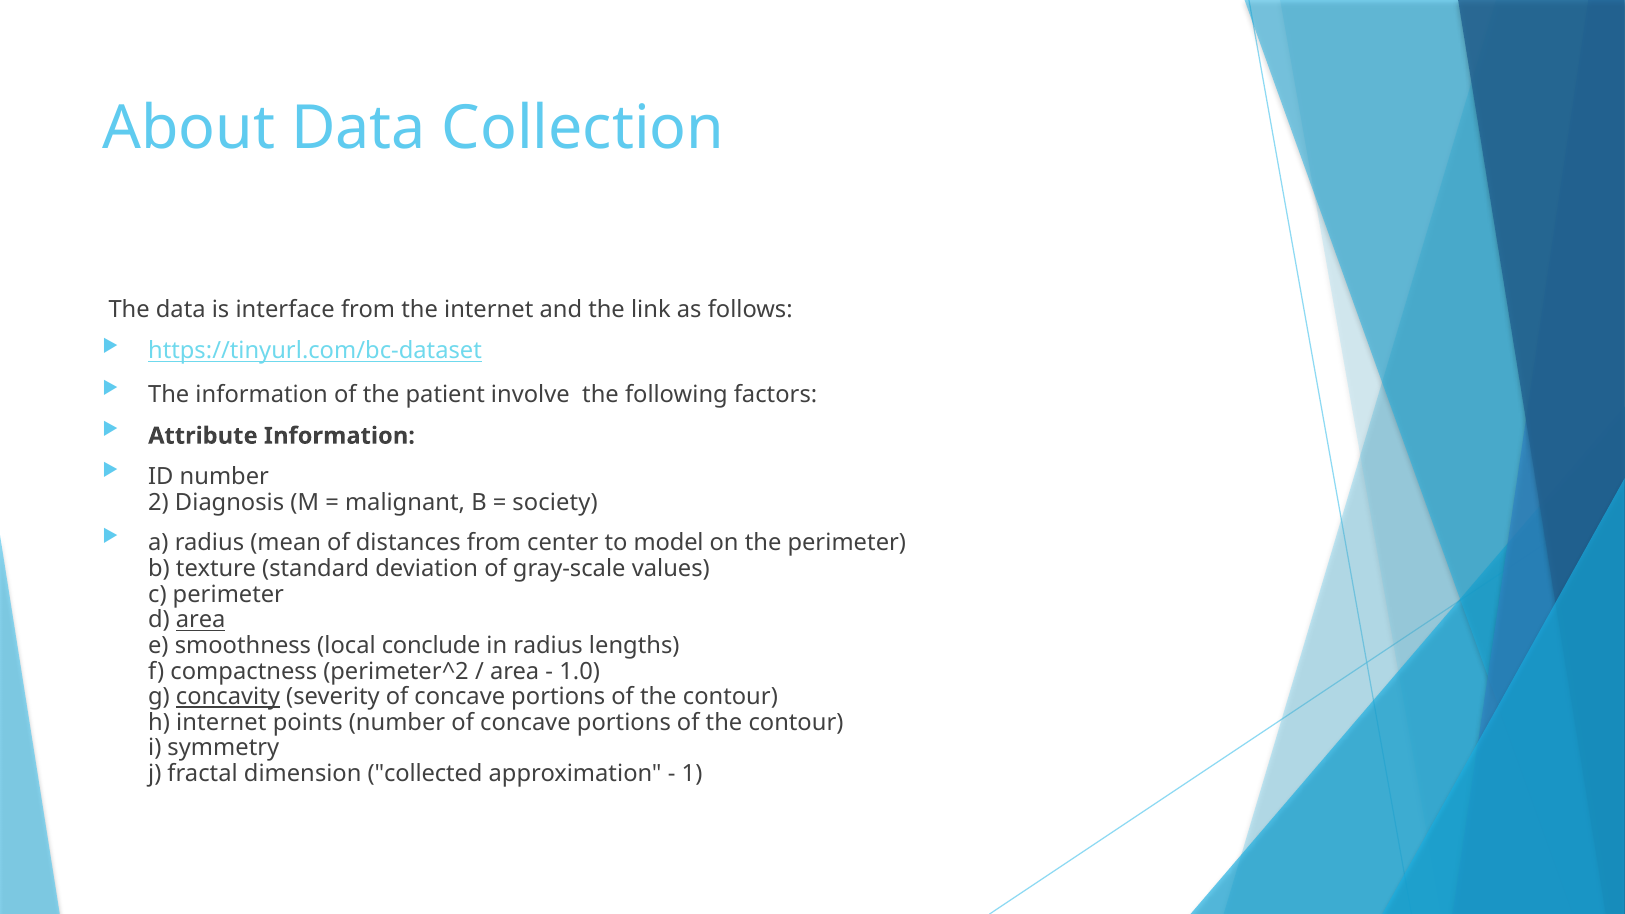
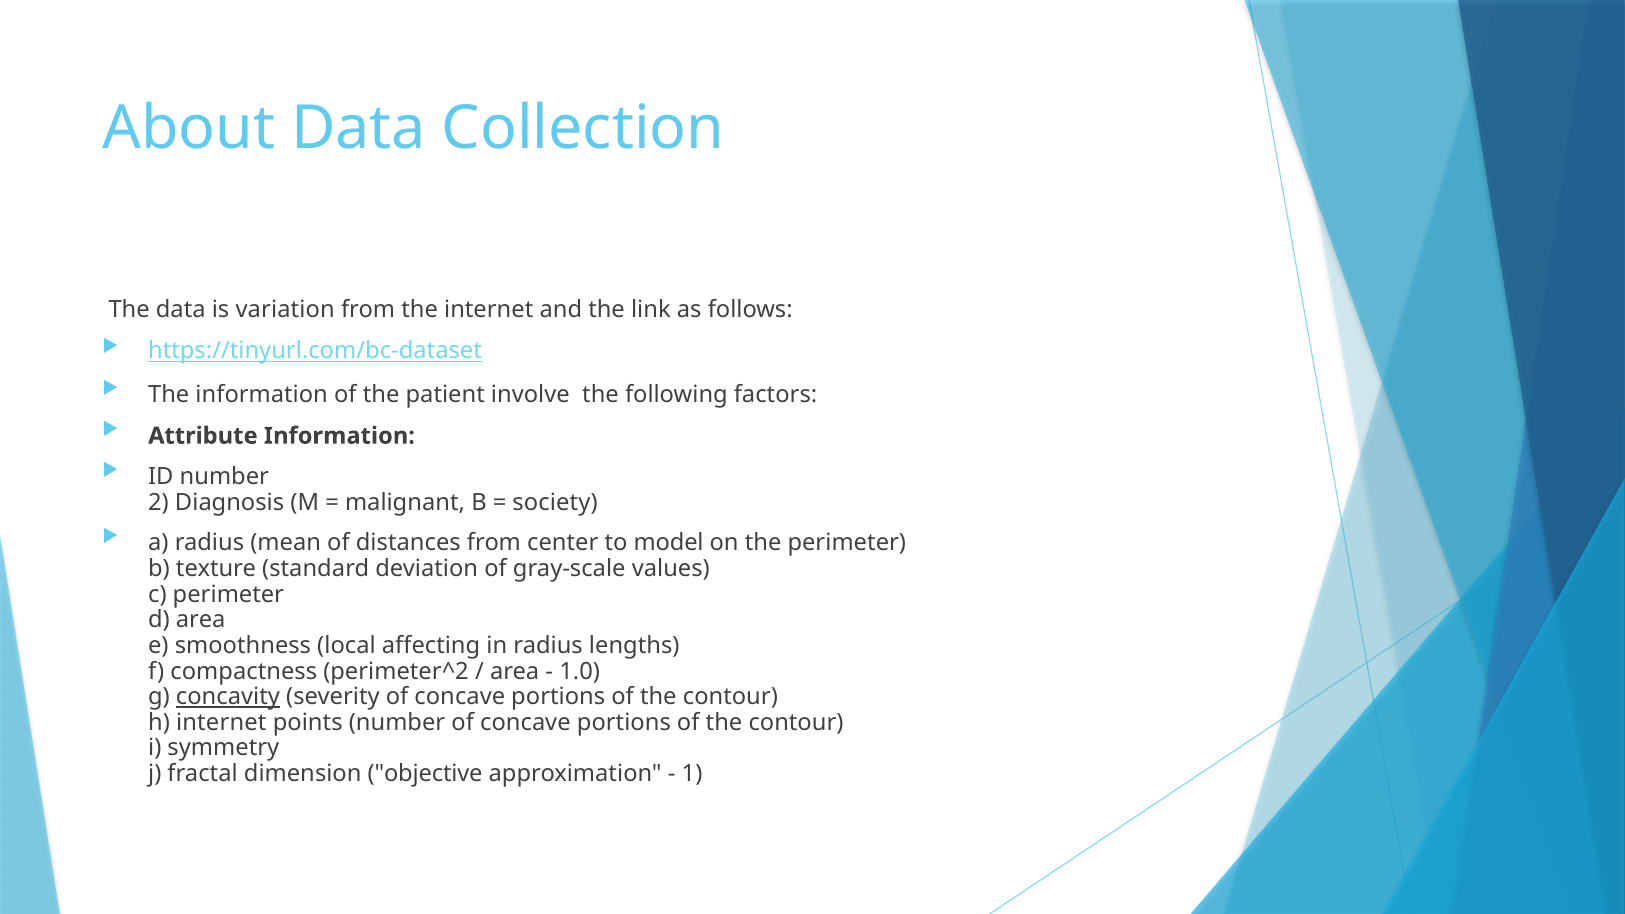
interface: interface -> variation
area at (201, 620) underline: present -> none
conclude: conclude -> affecting
collected: collected -> objective
